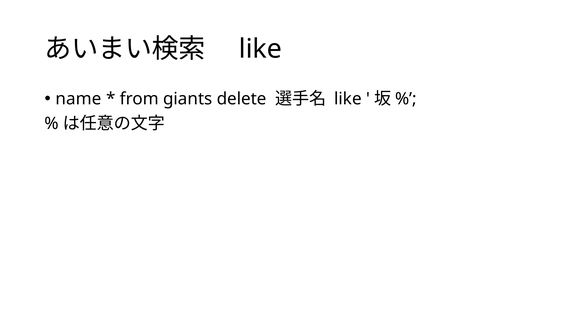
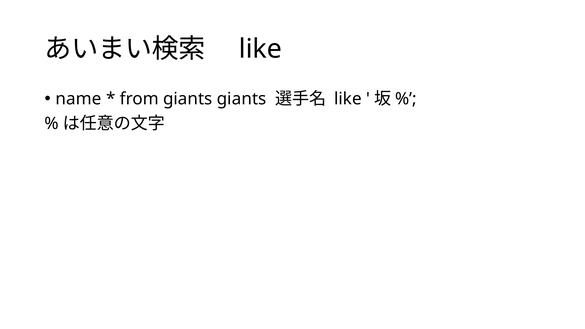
giants delete: delete -> giants
